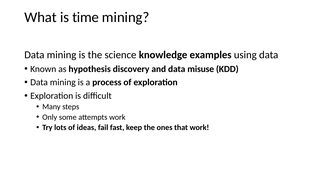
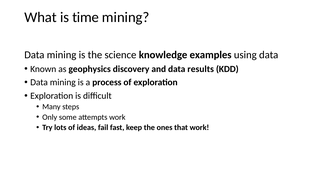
hypothesis: hypothesis -> geophysics
misuse: misuse -> results
